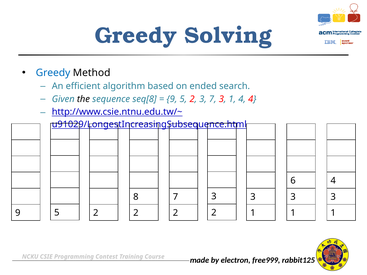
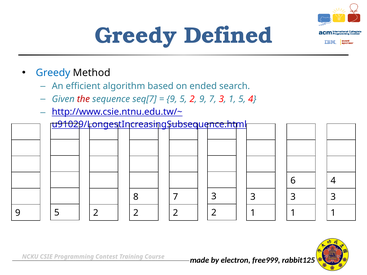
Solving: Solving -> Defined
the colour: black -> red
seq[8: seq[8 -> seq[7
5 2 3: 3 -> 9
7 3 1 4: 4 -> 5
